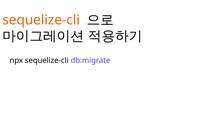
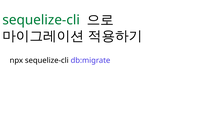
sequelize-cli at (41, 20) colour: orange -> green
